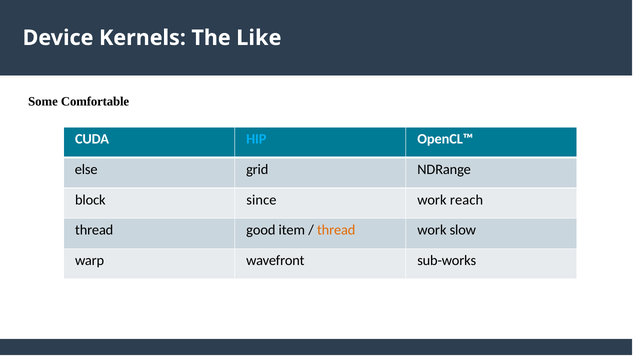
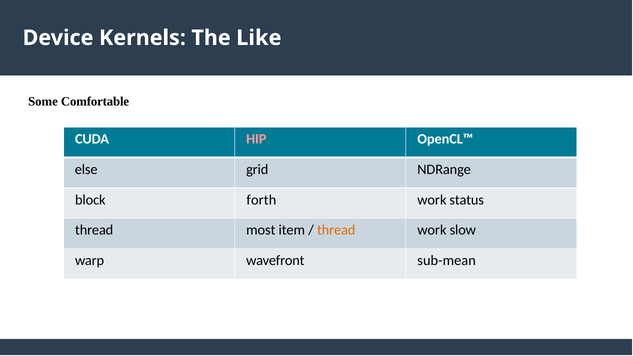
HIP colour: light blue -> pink
since: since -> forth
reach: reach -> status
good: good -> most
sub-works: sub-works -> sub-mean
